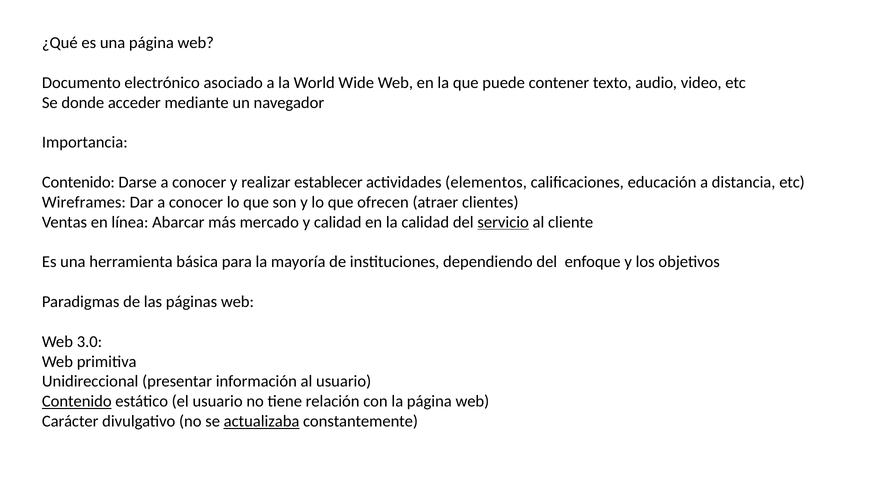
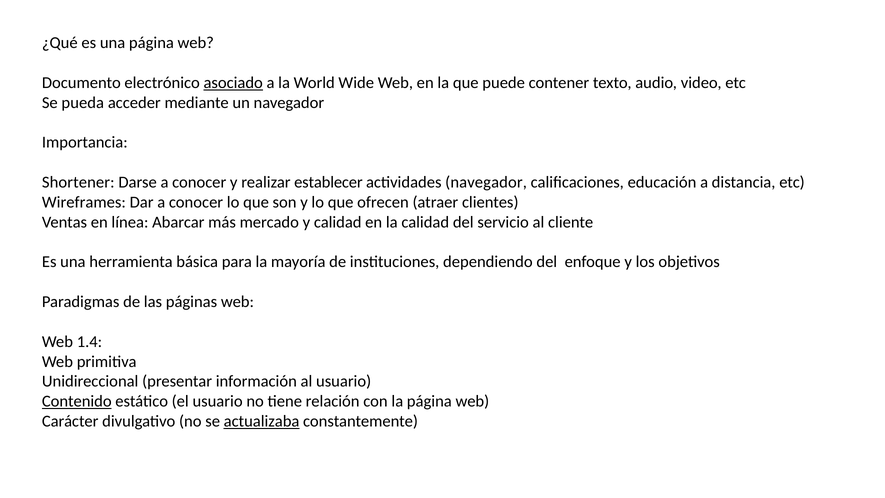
asociado underline: none -> present
donde: donde -> pueda
Contenido at (78, 182): Contenido -> Shortener
actividades elementos: elementos -> navegador
servicio underline: present -> none
3.0: 3.0 -> 1.4
